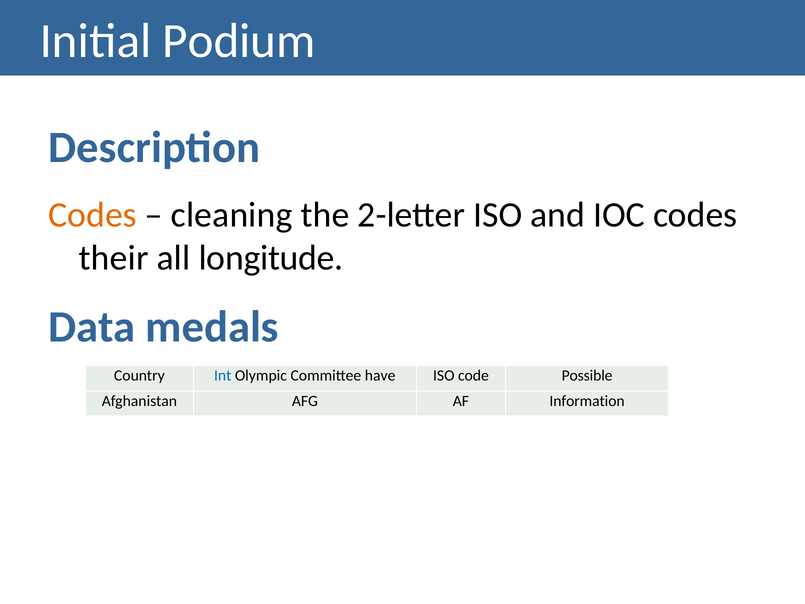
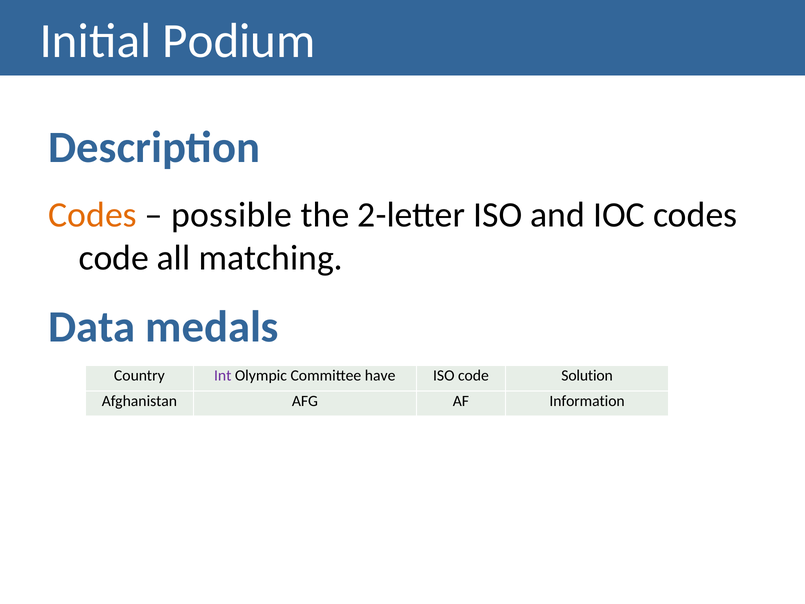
cleaning: cleaning -> possible
their at (114, 258): their -> code
longitude: longitude -> matching
Int colour: blue -> purple
Possible: Possible -> Solution
